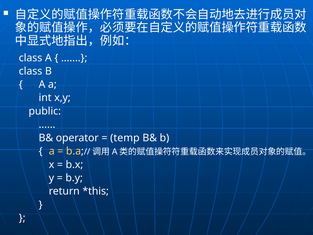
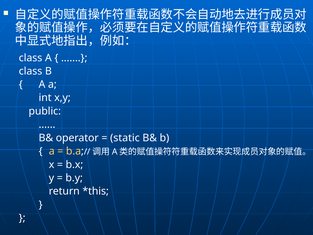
temp: temp -> static
